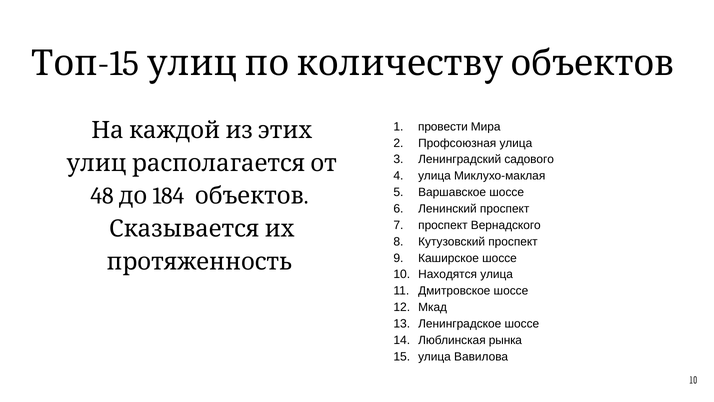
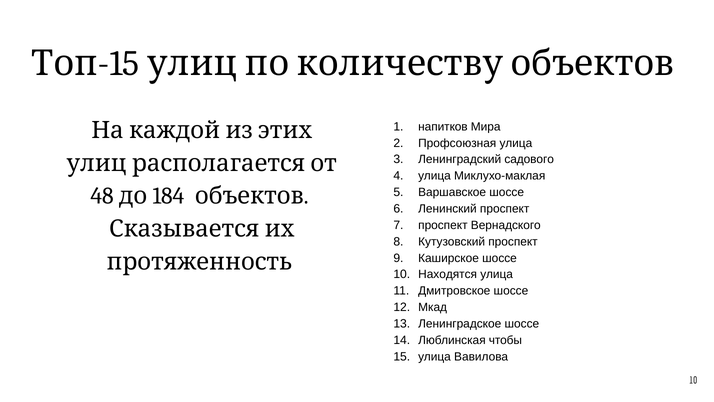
провести: провести -> напитков
рынка: рынка -> чтобы
